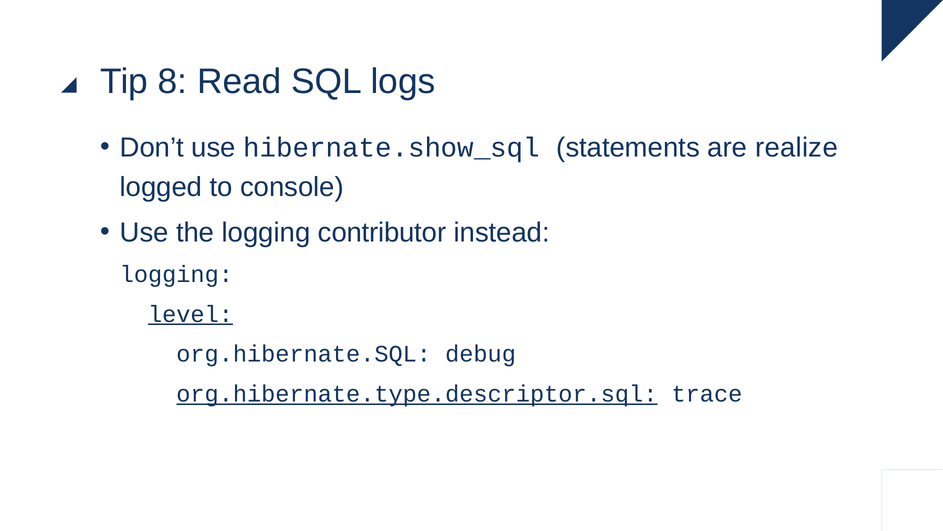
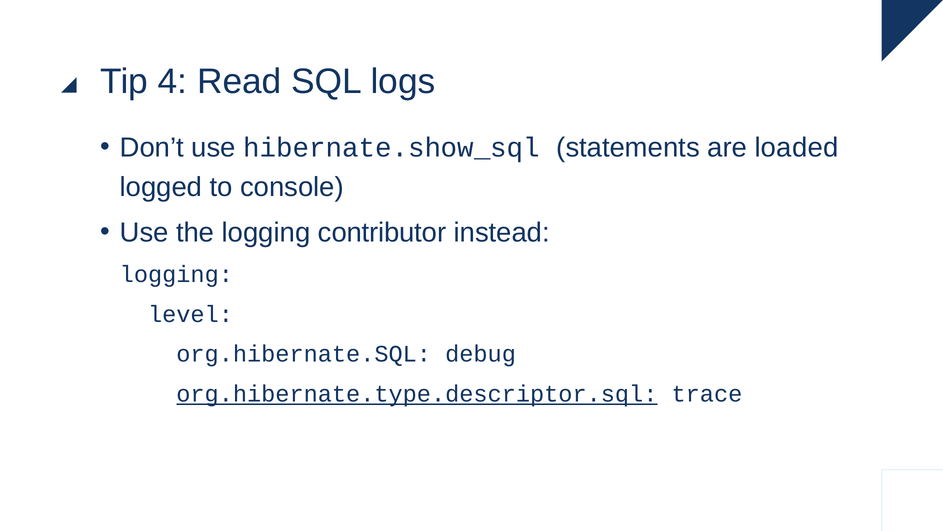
8: 8 -> 4
realize: realize -> loaded
level underline: present -> none
